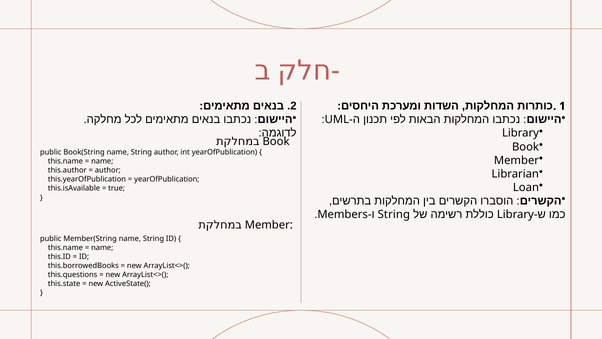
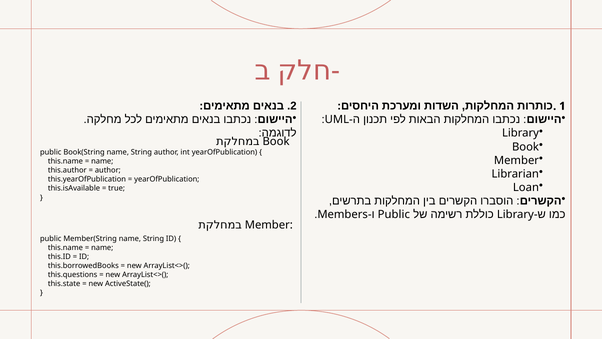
String at (394, 214): String -> Public
